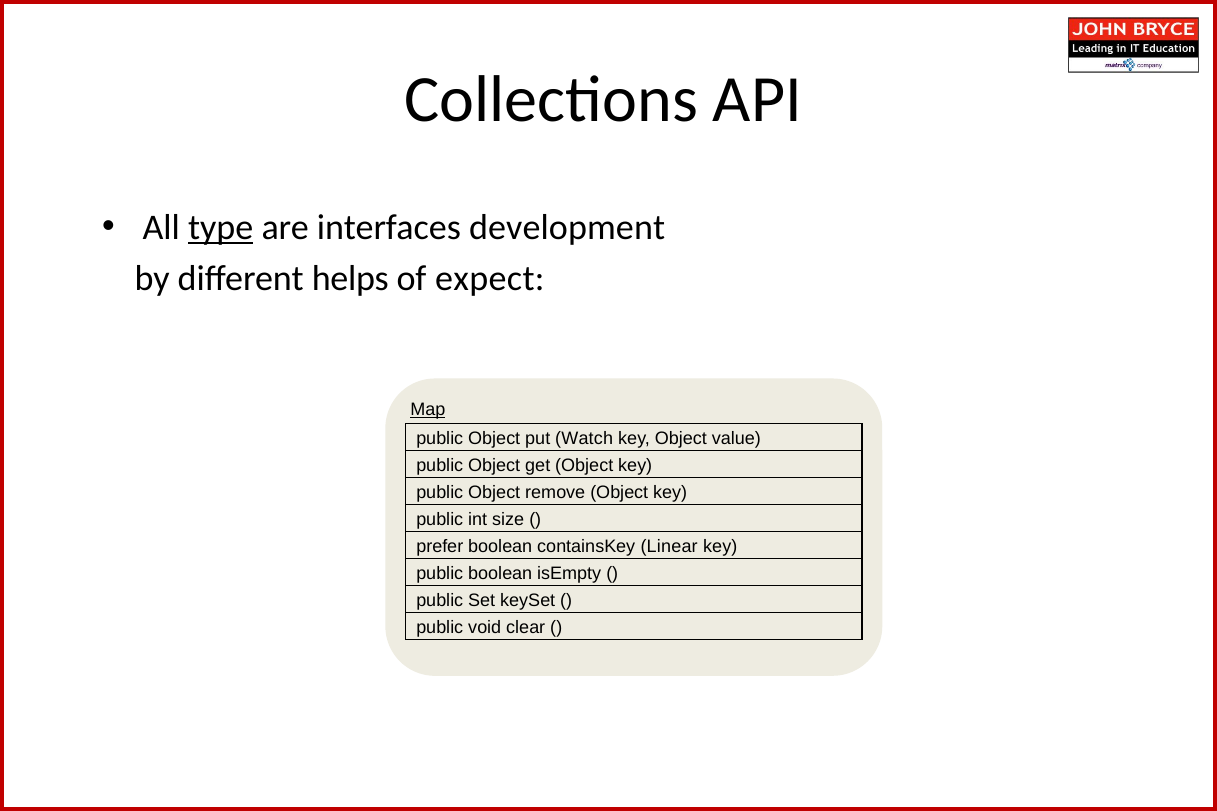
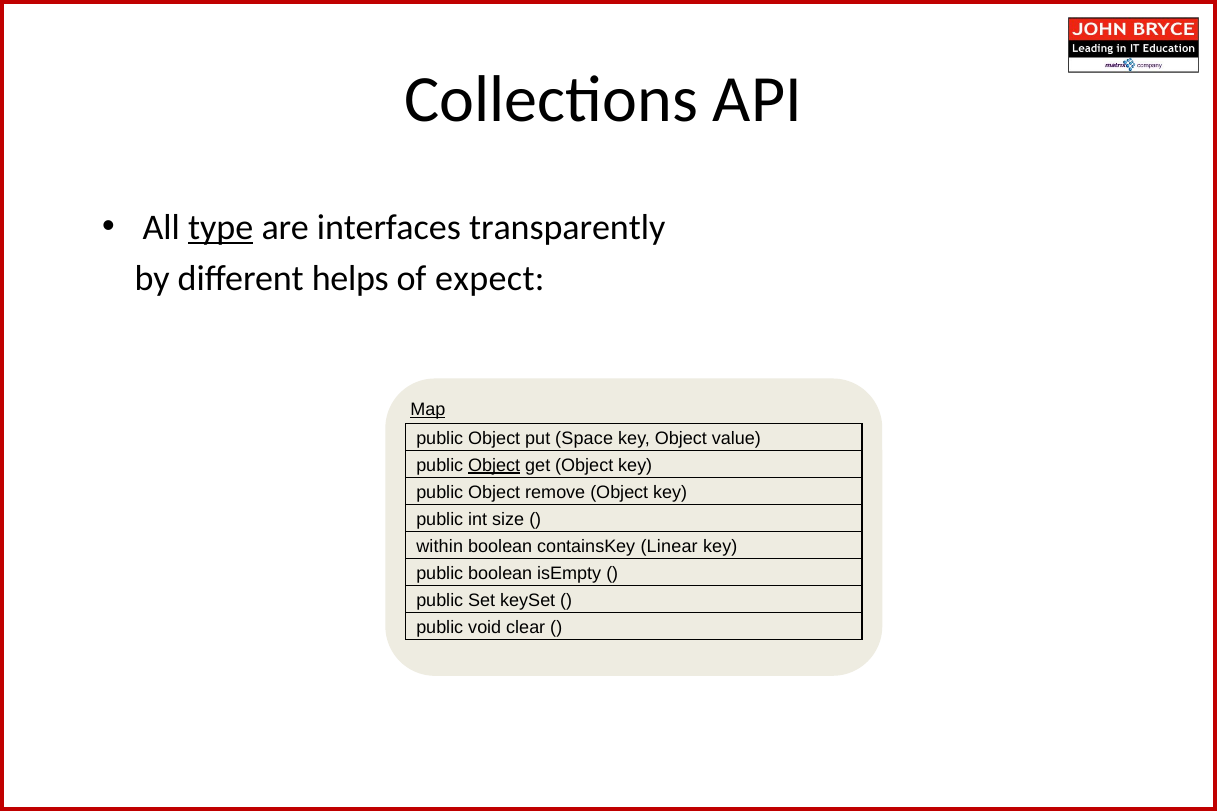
development: development -> transparently
Watch: Watch -> Space
Object at (494, 465) underline: none -> present
prefer: prefer -> within
